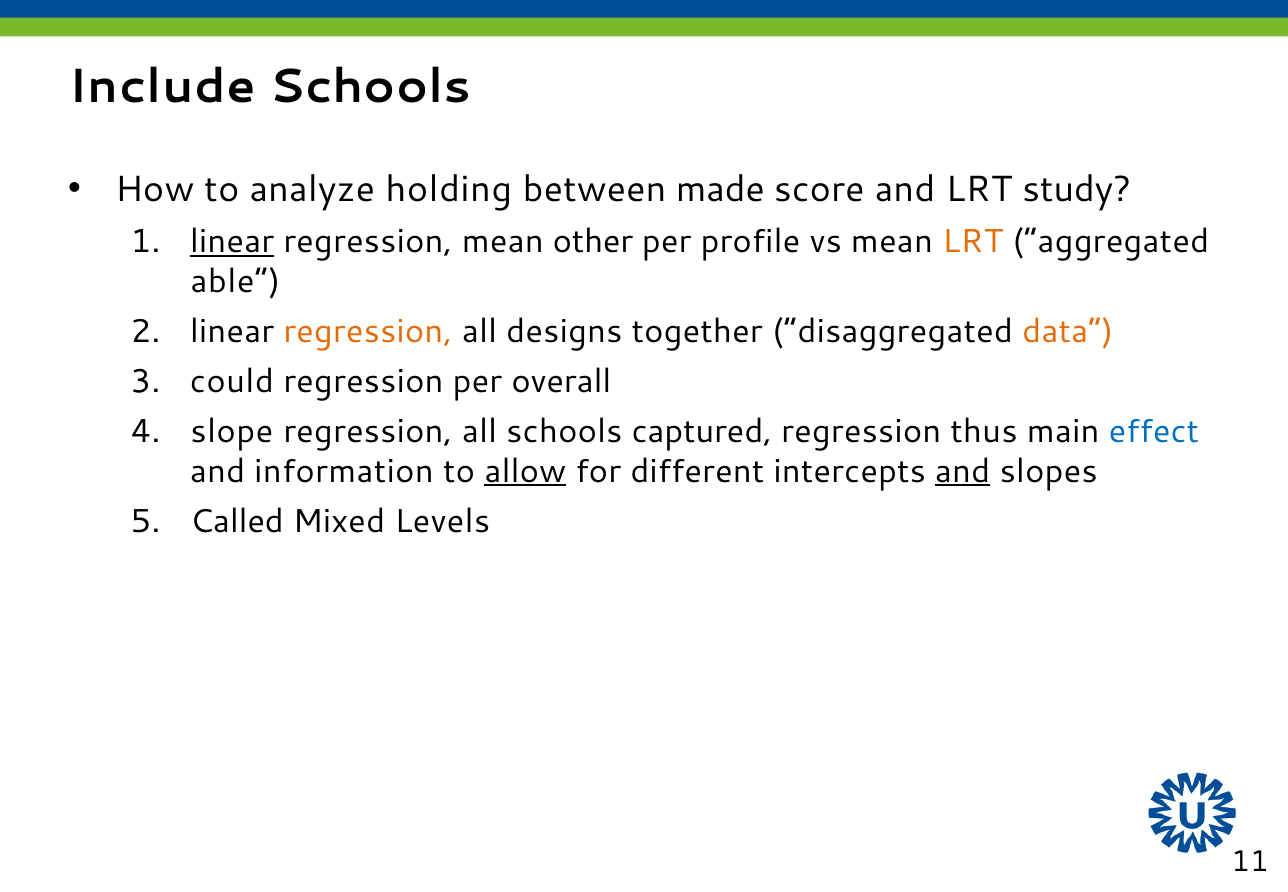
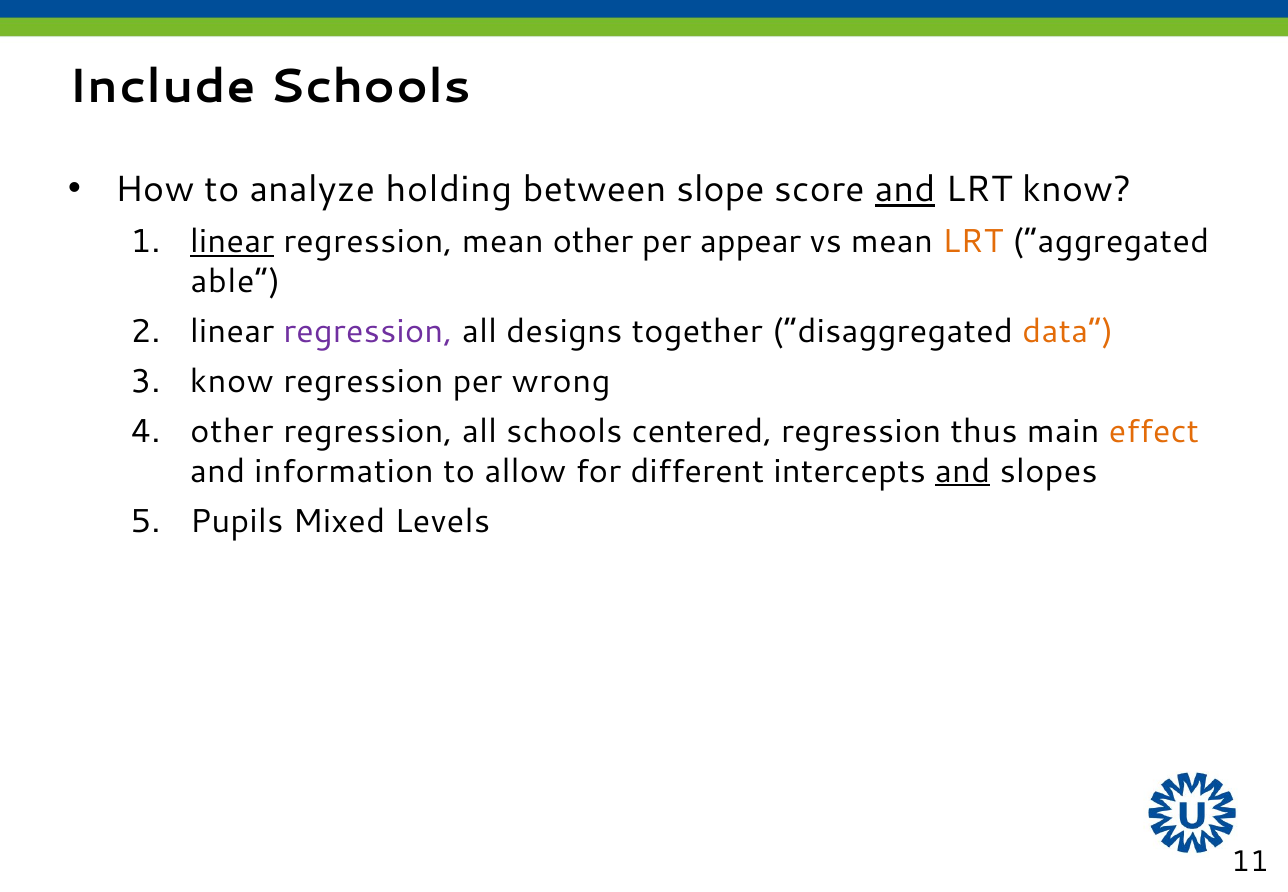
made: made -> slope
and at (905, 190) underline: none -> present
LRT study: study -> know
profile: profile -> appear
regression at (368, 331) colour: orange -> purple
could at (232, 381): could -> know
overall: overall -> wrong
slope at (232, 431): slope -> other
captured: captured -> centered
effect colour: blue -> orange
allow underline: present -> none
Called: Called -> Pupils
